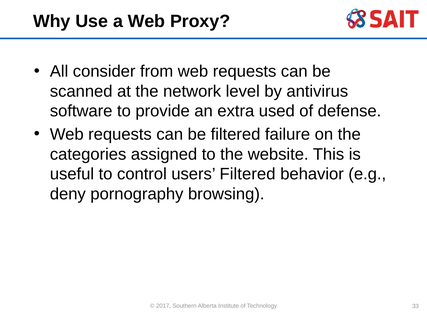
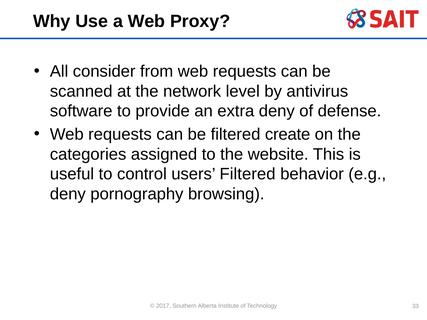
extra used: used -> deny
failure: failure -> create
